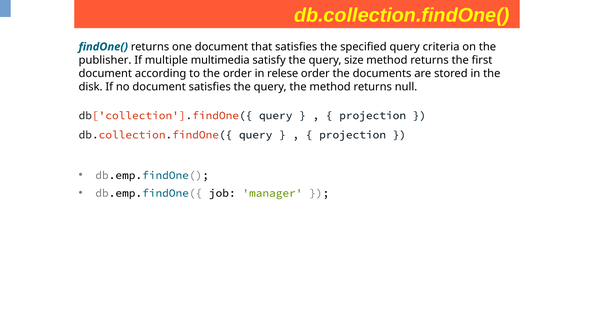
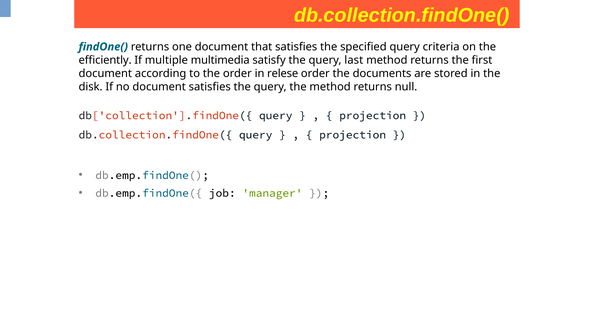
publisher: publisher -> efficiently
size: size -> last
